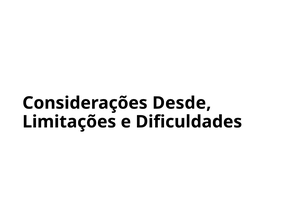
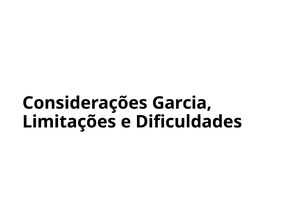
Desde: Desde -> Garcia
